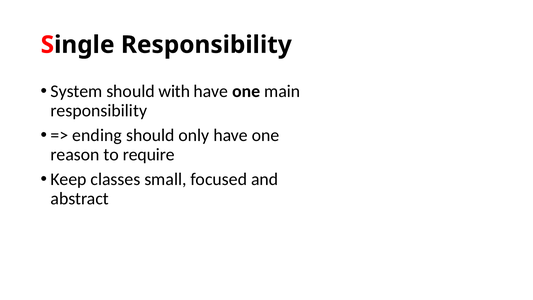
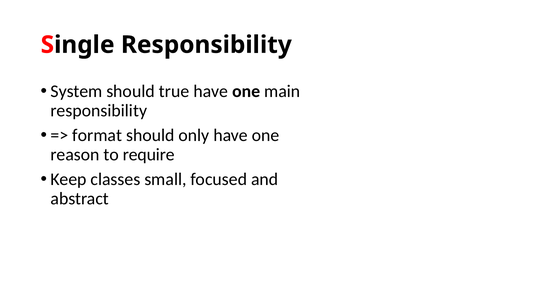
with: with -> true
ending: ending -> format
